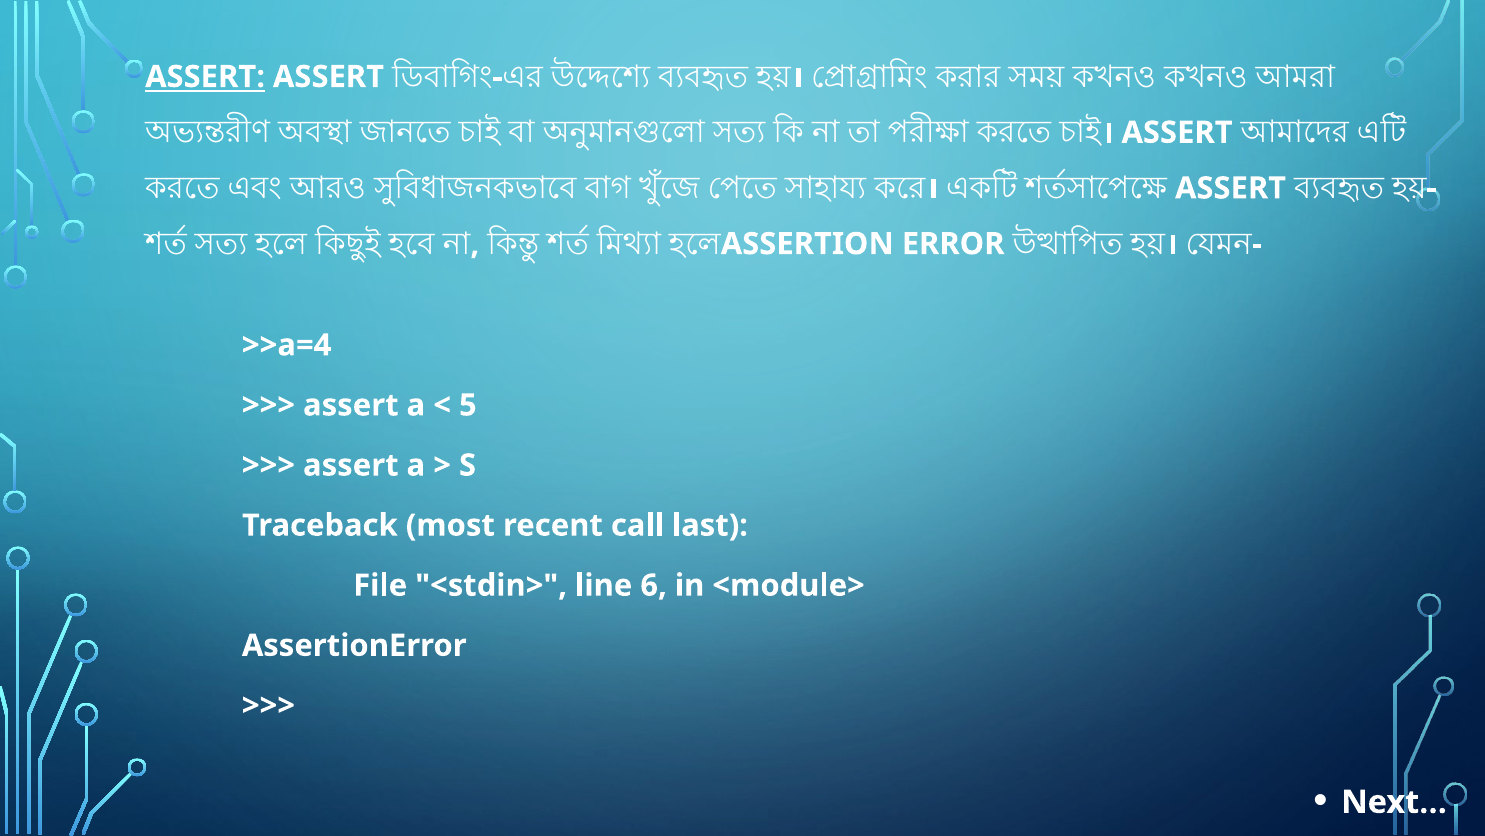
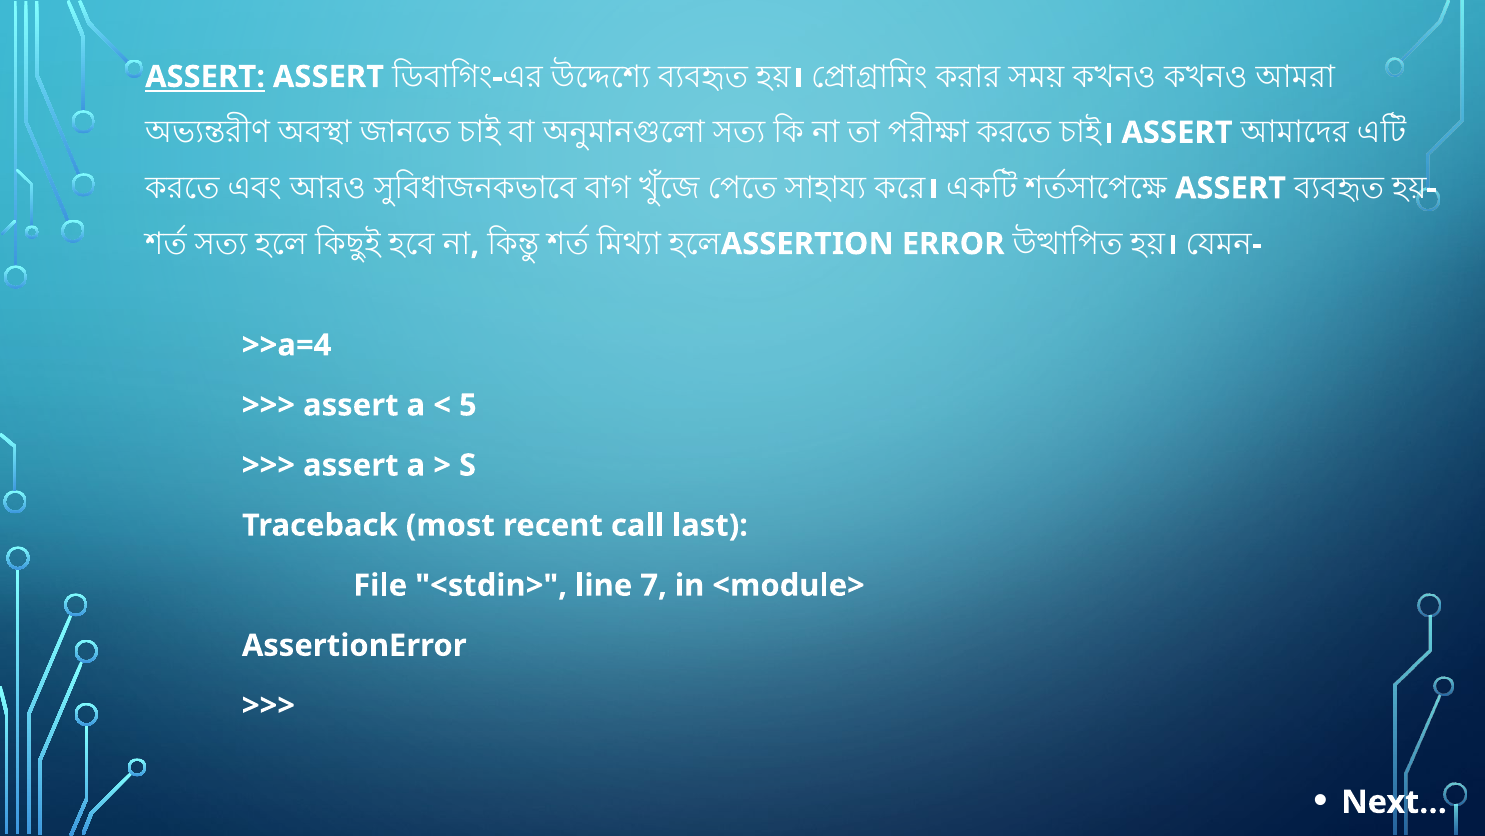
6: 6 -> 7
